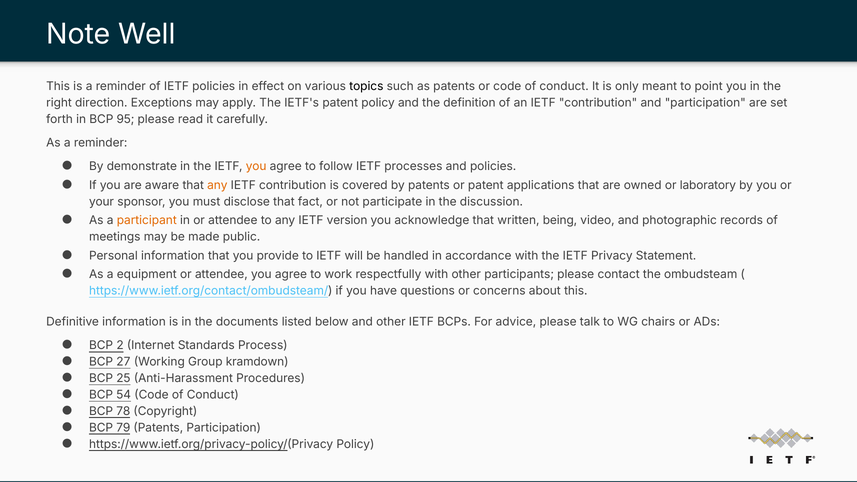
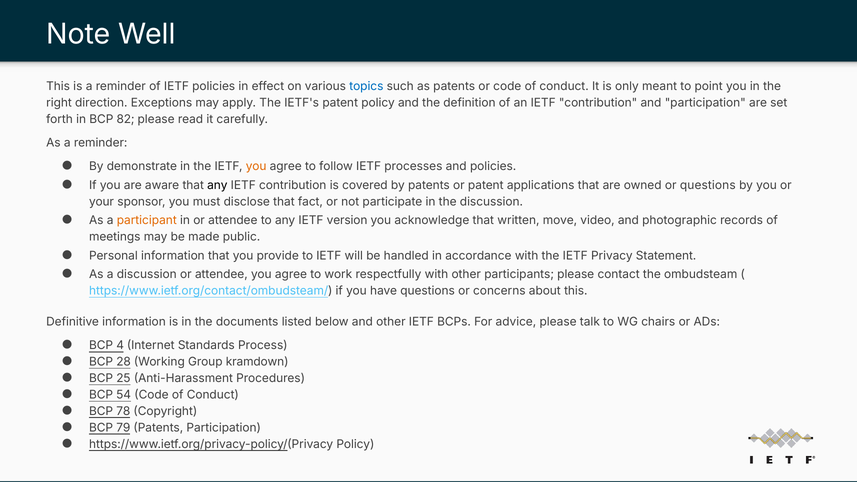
topics colour: black -> blue
95: 95 -> 82
any at (217, 185) colour: orange -> black
or laboratory: laboratory -> questions
being: being -> move
a equipment: equipment -> discussion
2: 2 -> 4
27: 27 -> 28
